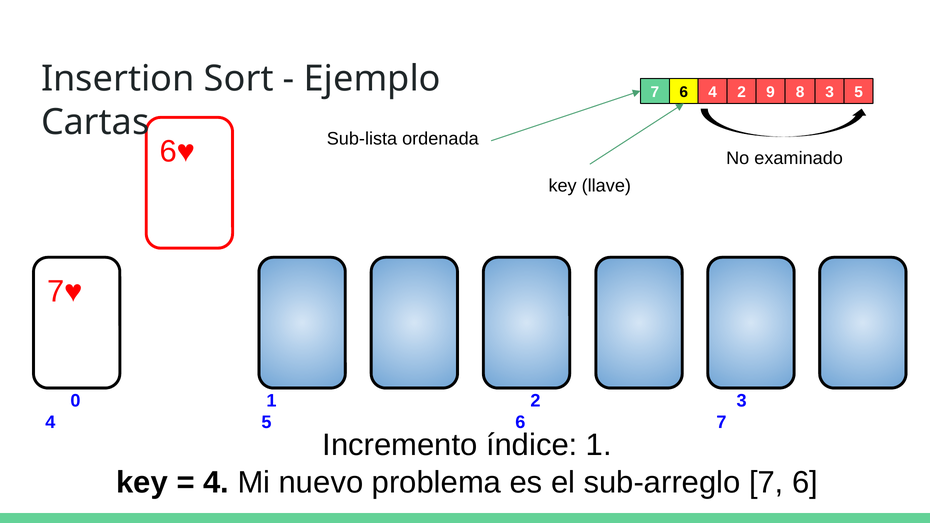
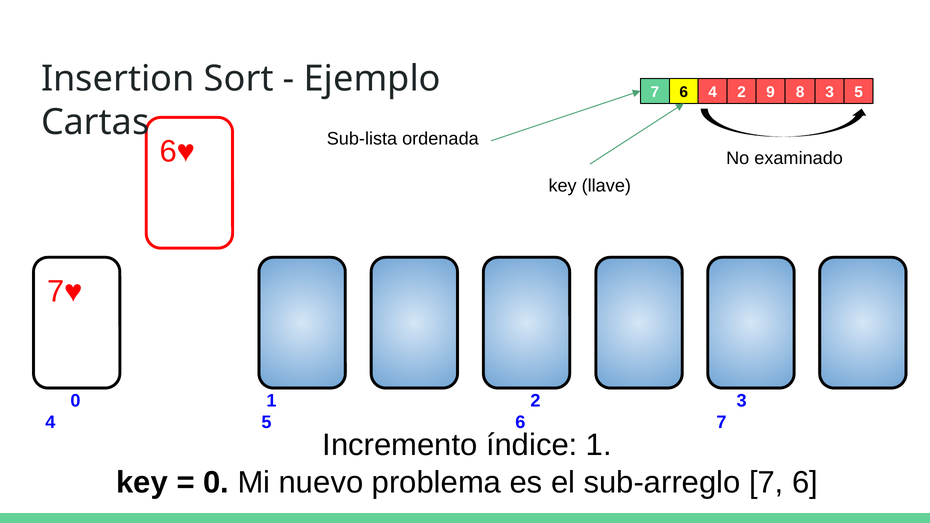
4 at (216, 482): 4 -> 0
